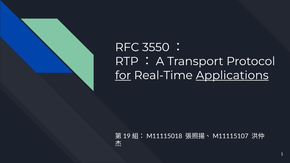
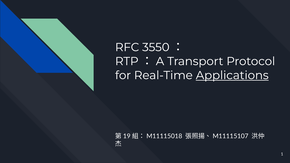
for underline: present -> none
